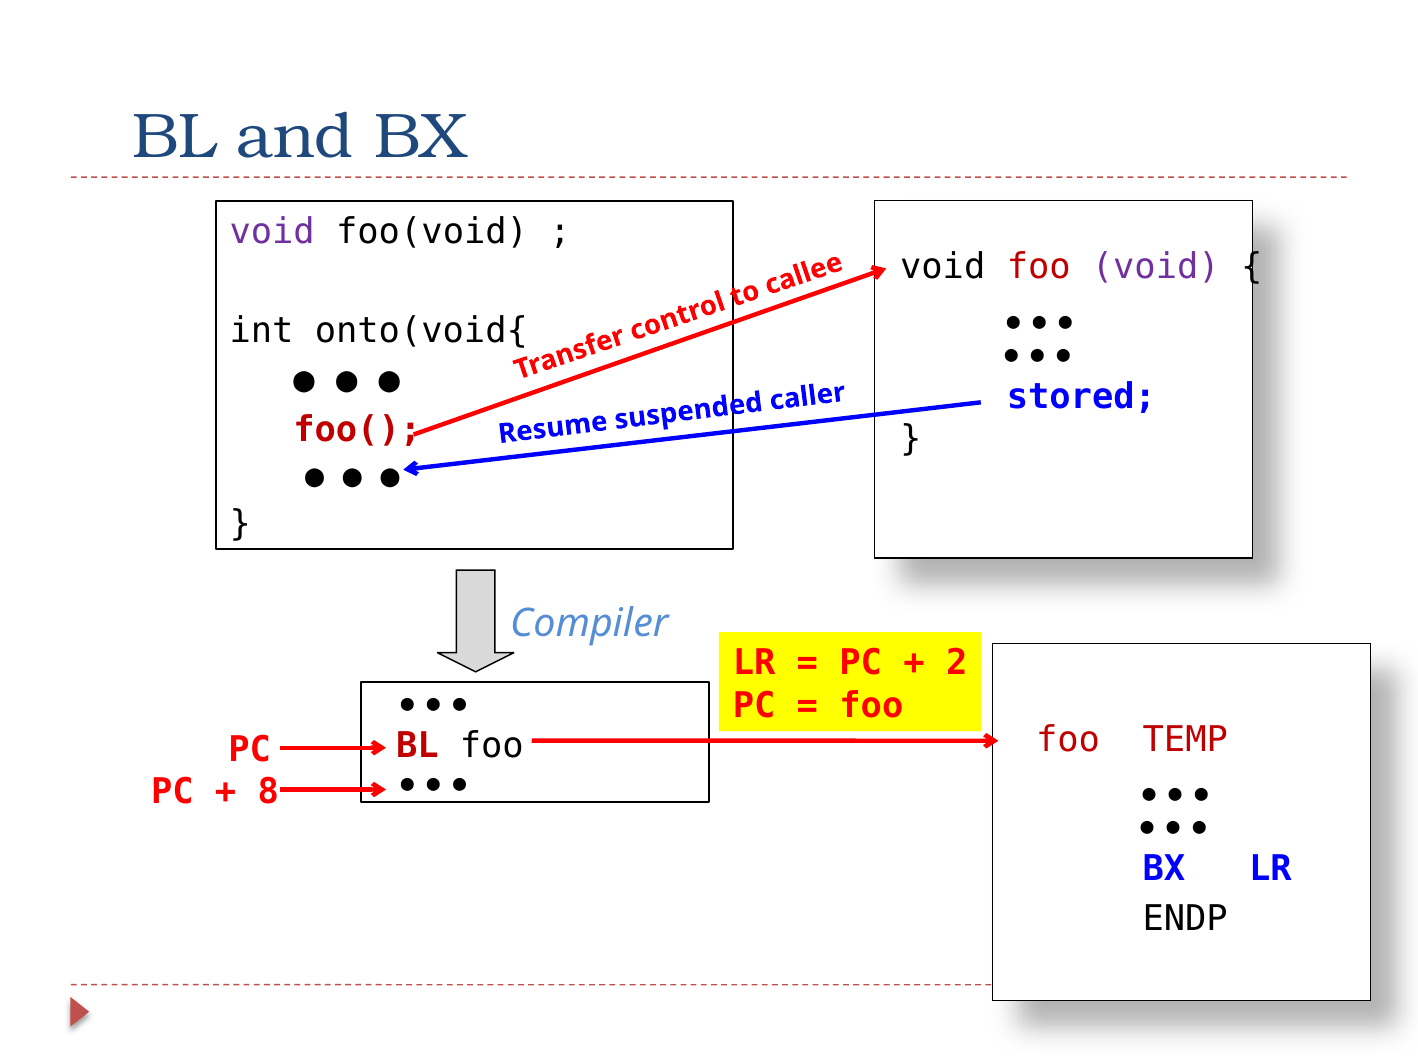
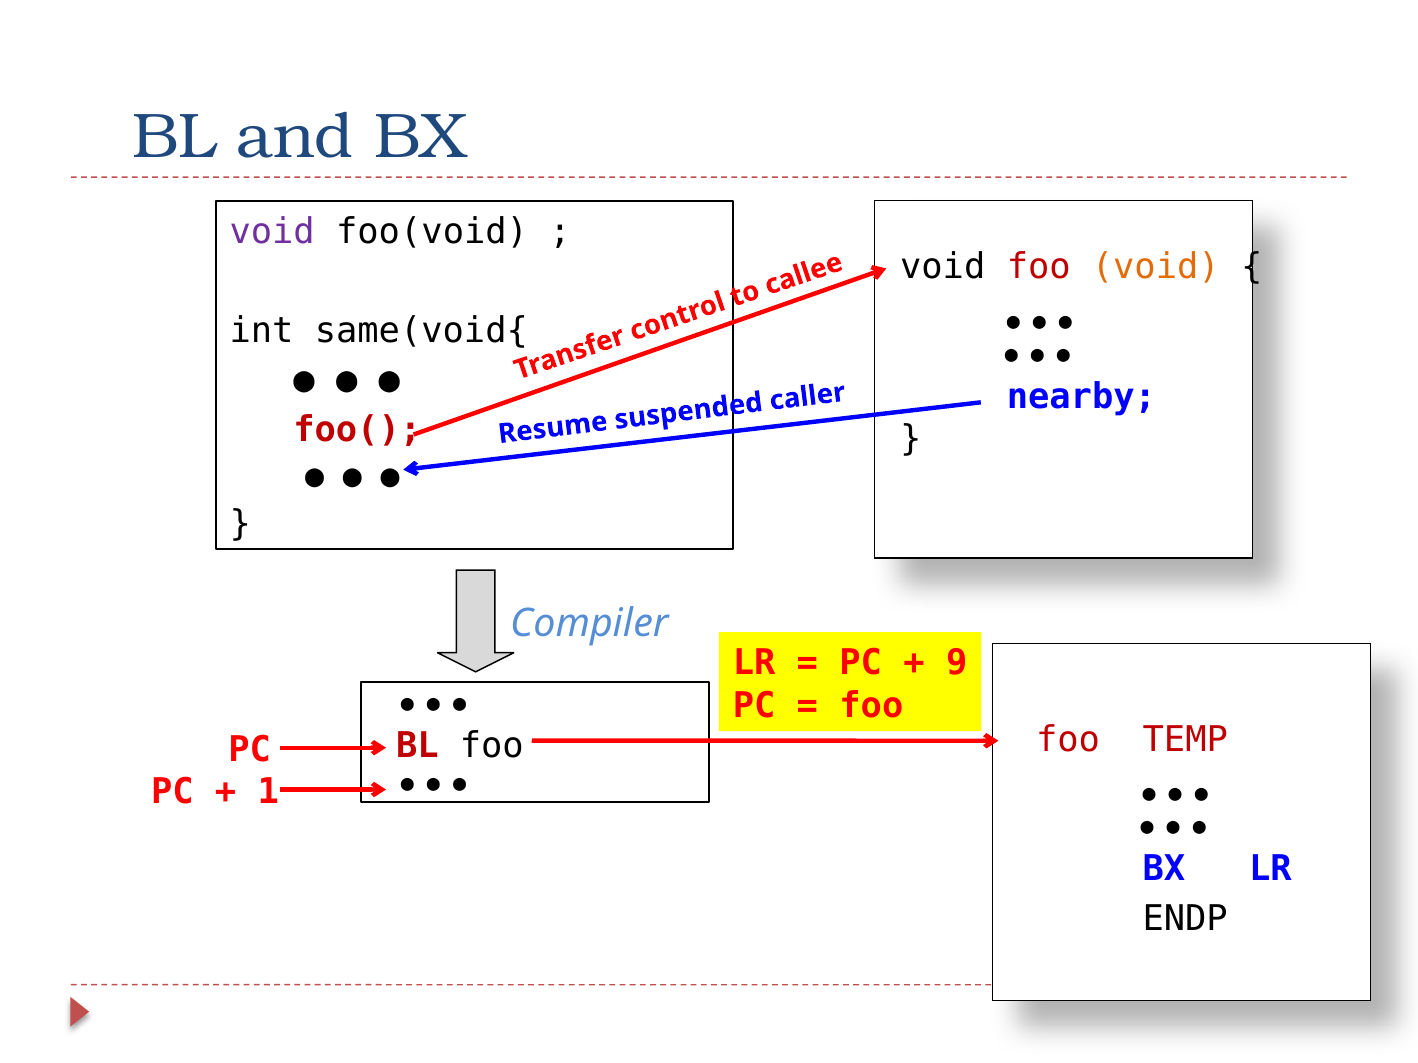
void at (1156, 267) colour: purple -> orange
onto(void{: onto(void{ -> same(void{
stored: stored -> nearby
2: 2 -> 9
8: 8 -> 1
